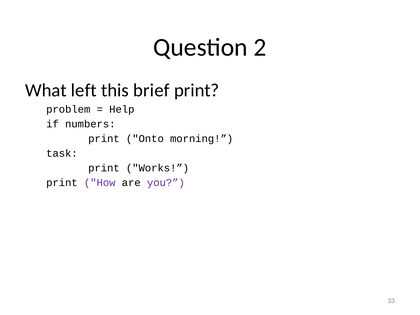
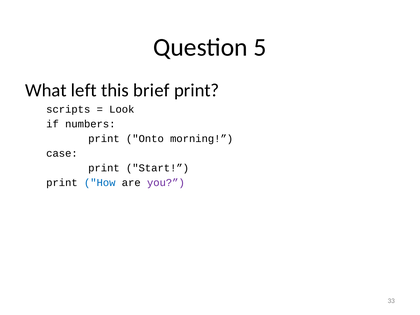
2: 2 -> 5
problem: problem -> scripts
Help: Help -> Look
task: task -> case
Works: Works -> Start
How colour: purple -> blue
